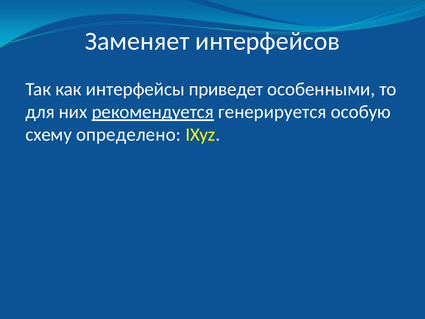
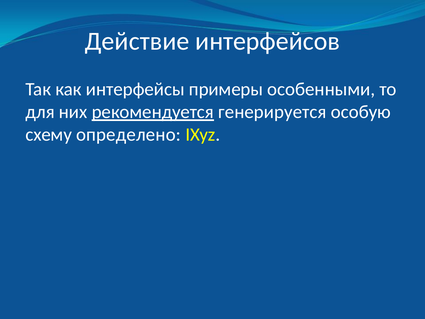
Заменяет: Заменяет -> Действие
приведет: приведет -> примеры
